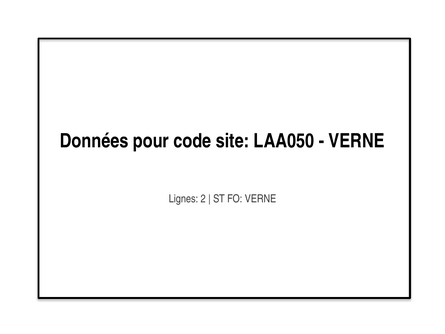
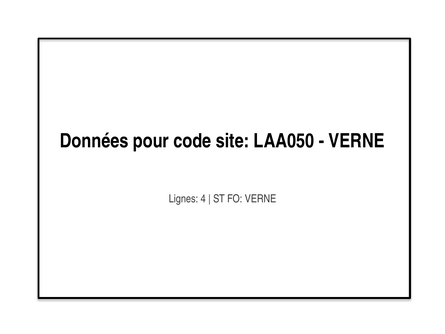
2: 2 -> 4
